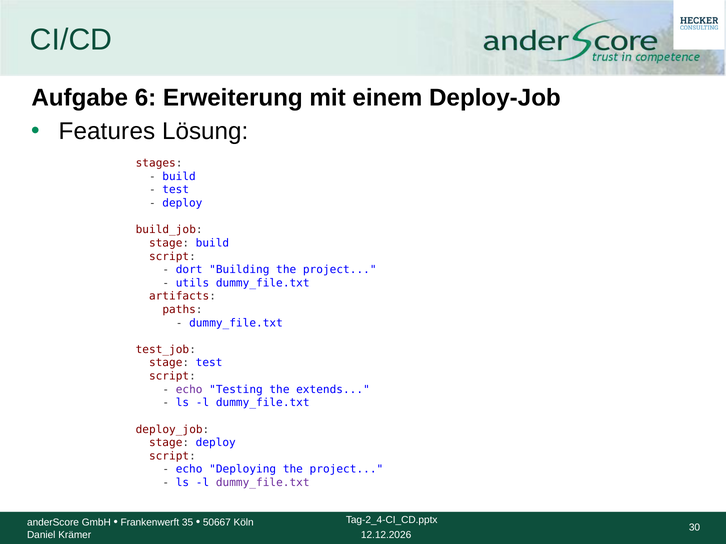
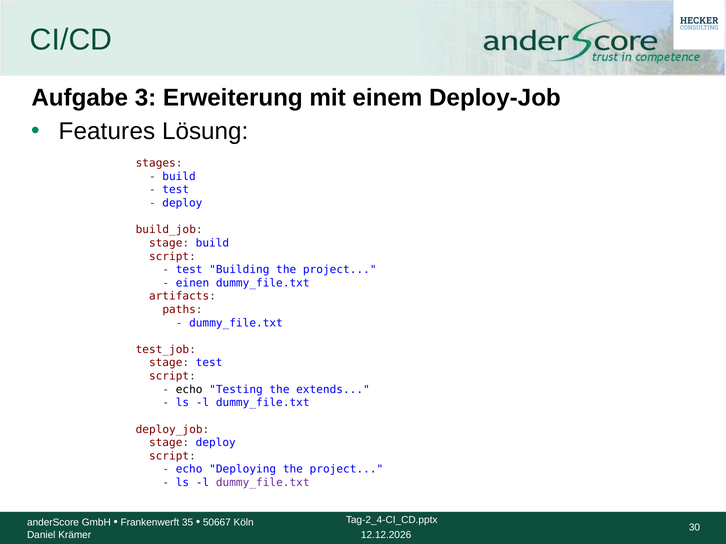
6: 6 -> 3
dort at (189, 270): dort -> test
utils: utils -> einen
echo at (189, 390) colour: purple -> black
